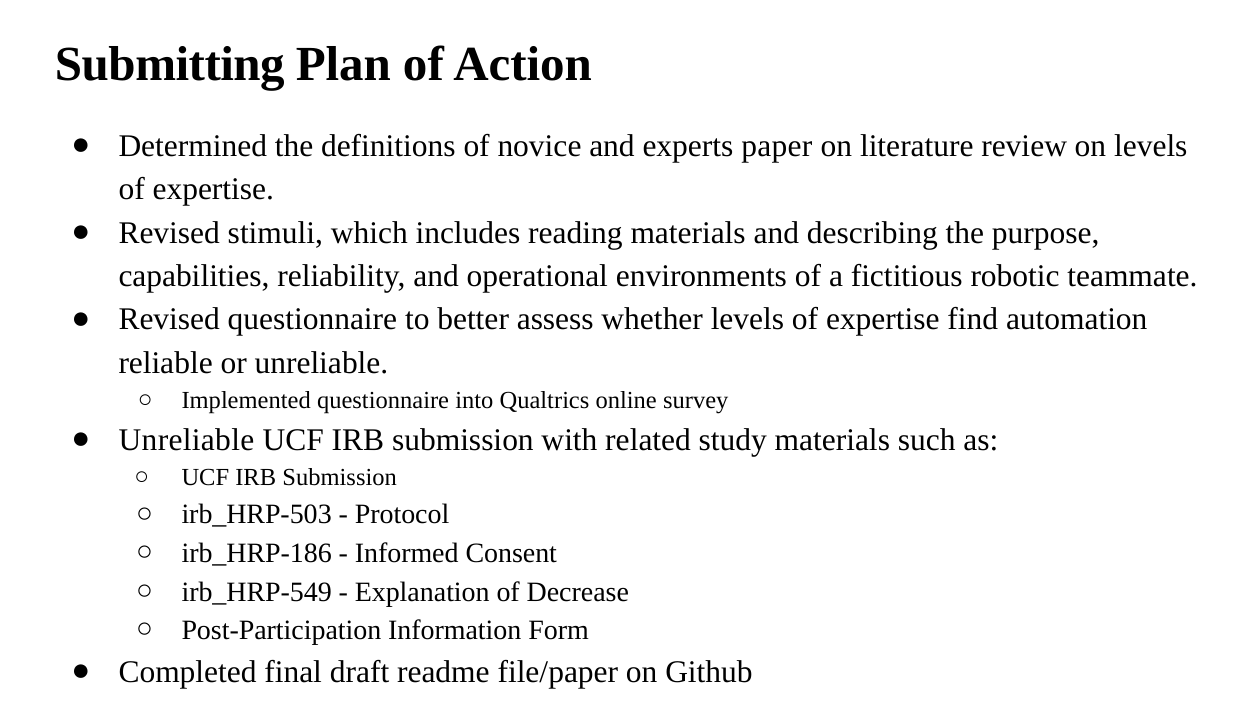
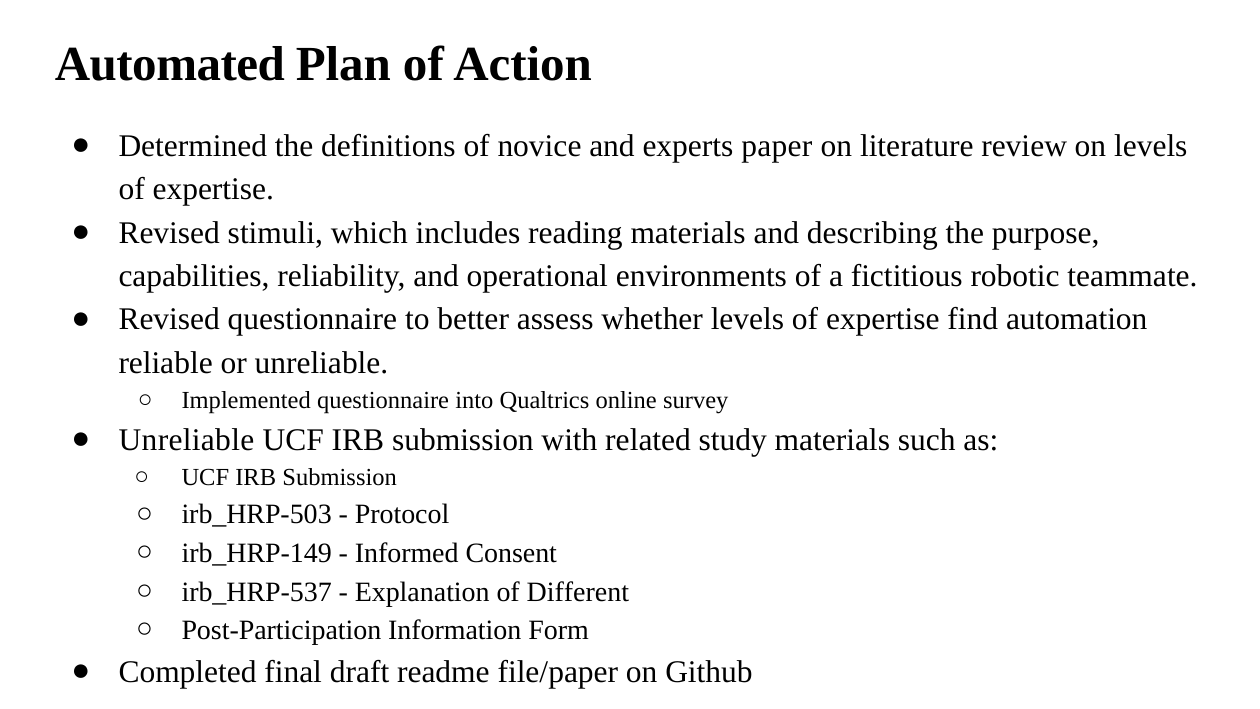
Submitting: Submitting -> Automated
irb_HRP-186: irb_HRP-186 -> irb_HRP-149
irb_HRP-549: irb_HRP-549 -> irb_HRP-537
Decrease: Decrease -> Different
